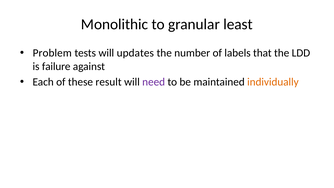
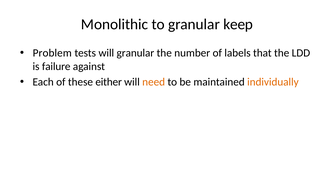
least: least -> keep
will updates: updates -> granular
result: result -> either
need colour: purple -> orange
